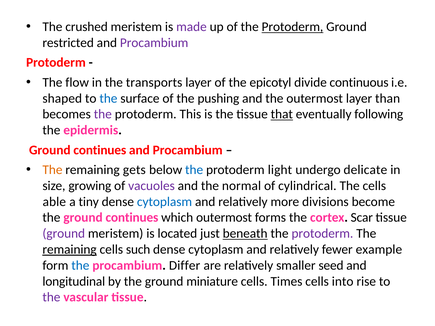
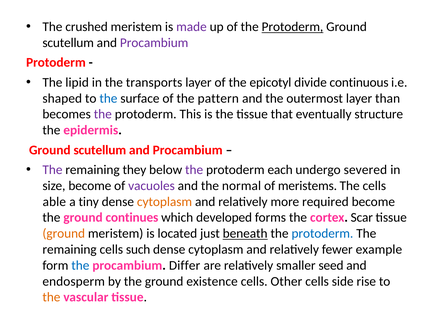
restricted at (68, 43): restricted -> scutellum
flow: flow -> lipid
pushing: pushing -> pattern
that underline: present -> none
following: following -> structure
continues at (100, 150): continues -> scutellum
The at (52, 170) colour: orange -> purple
gets: gets -> they
the at (194, 170) colour: blue -> purple
light: light -> each
delicate: delicate -> severed
size growing: growing -> become
cylindrical: cylindrical -> meristems
cytoplasm at (165, 202) colour: blue -> orange
divisions: divisions -> required
which outermost: outermost -> developed
ground at (64, 234) colour: purple -> orange
protoderm at (322, 234) colour: purple -> blue
remaining at (70, 250) underline: present -> none
longitudinal: longitudinal -> endosperm
miniature: miniature -> existence
Times: Times -> Other
into: into -> side
the at (51, 297) colour: purple -> orange
